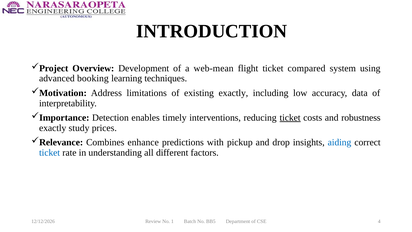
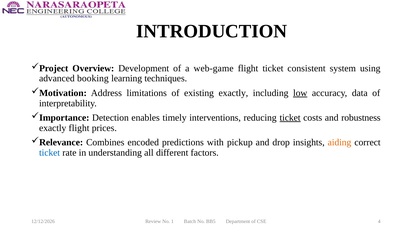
web-mean: web-mean -> web-game
compared: compared -> consistent
low underline: none -> present
exactly study: study -> flight
enhance: enhance -> encoded
aiding colour: blue -> orange
